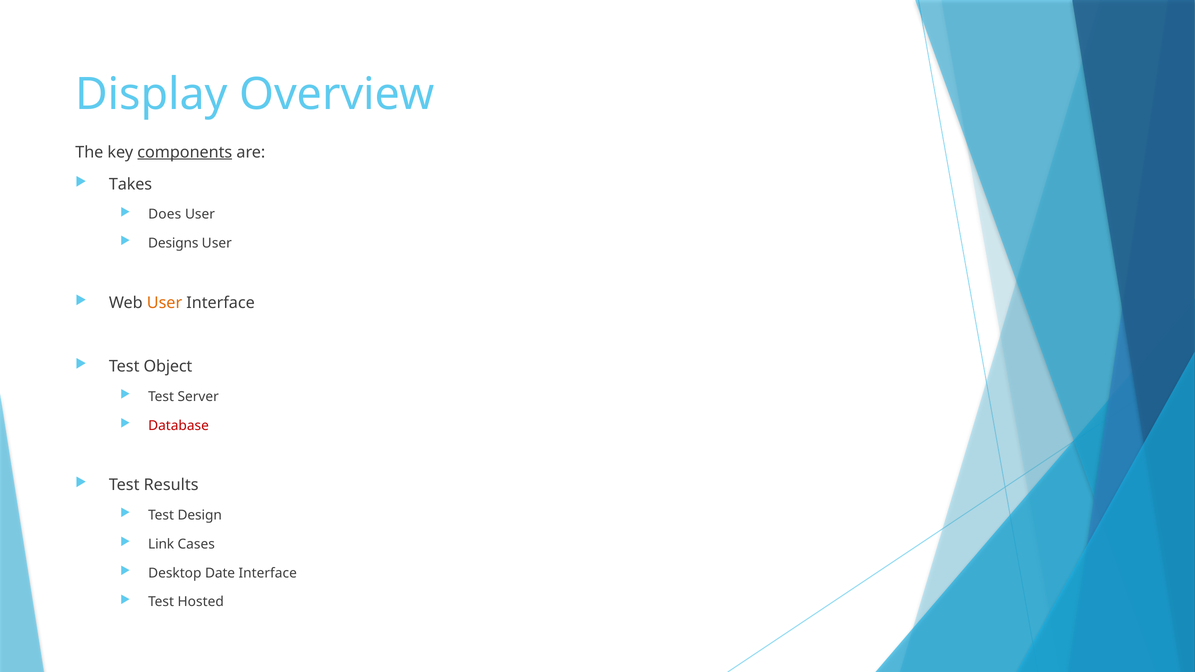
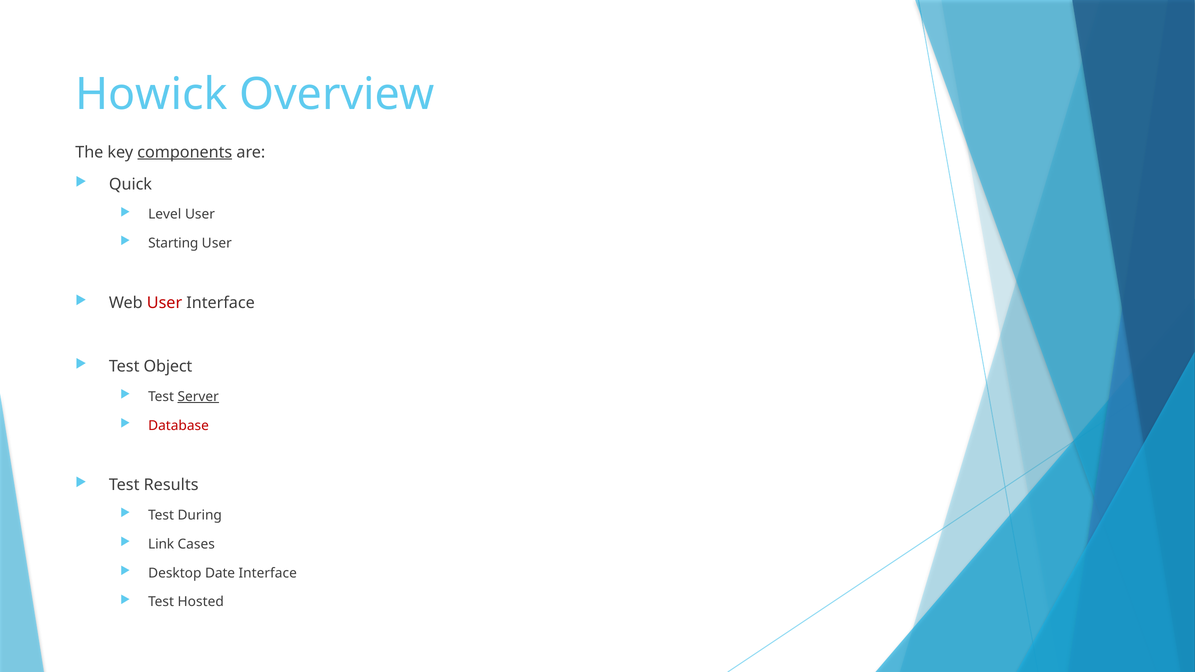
Display: Display -> Howick
Takes: Takes -> Quick
Does: Does -> Level
Designs: Designs -> Starting
User at (164, 303) colour: orange -> red
Server underline: none -> present
Design: Design -> During
